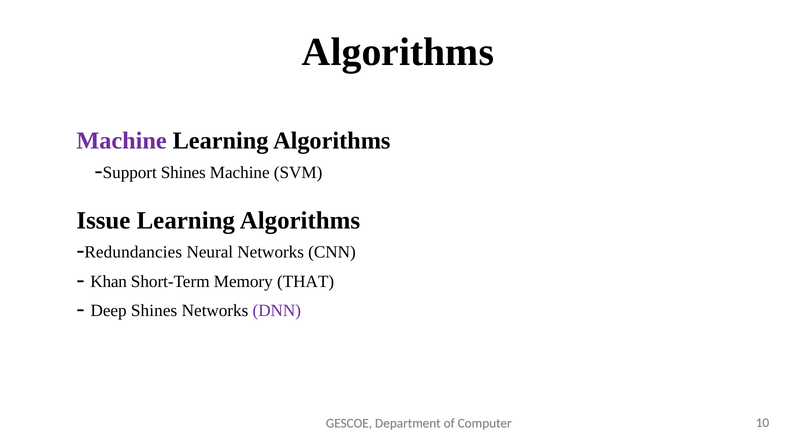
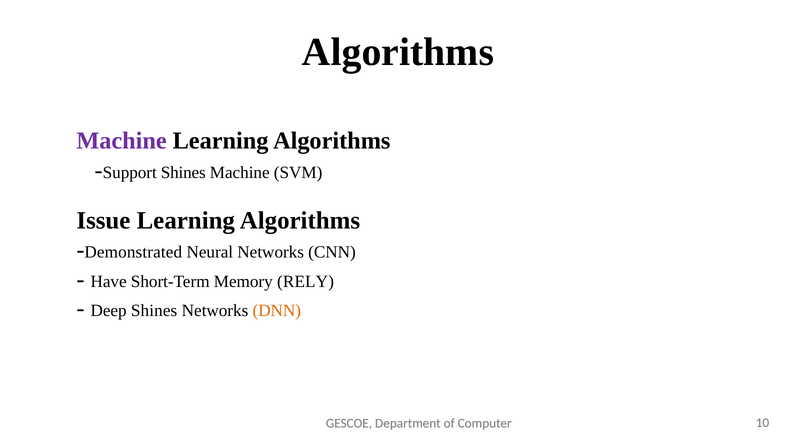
Redundancies: Redundancies -> Demonstrated
Khan: Khan -> Have
THAT: THAT -> RELY
DNN colour: purple -> orange
